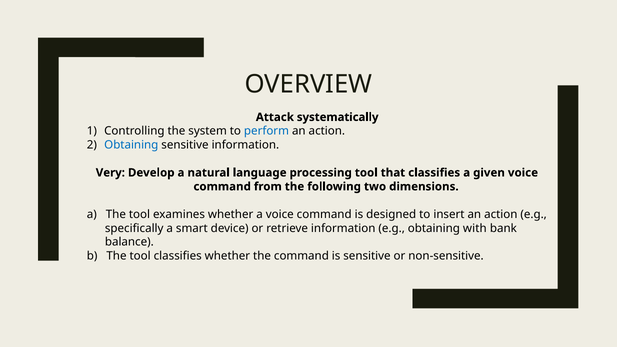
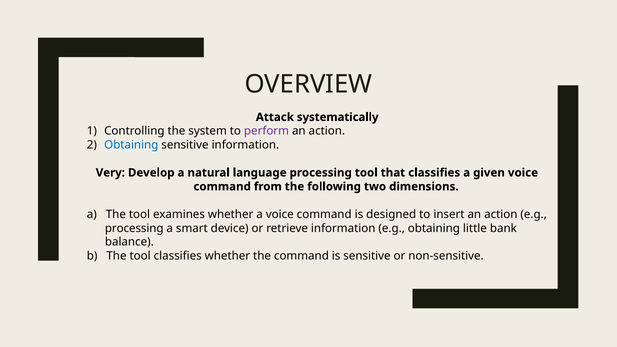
perform colour: blue -> purple
specifically at (134, 228): specifically -> processing
with: with -> little
